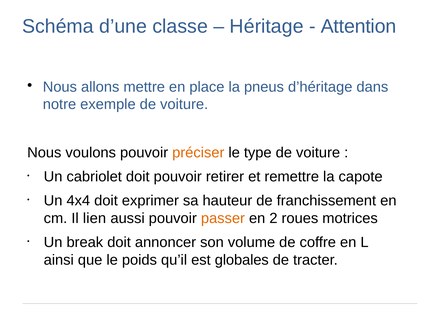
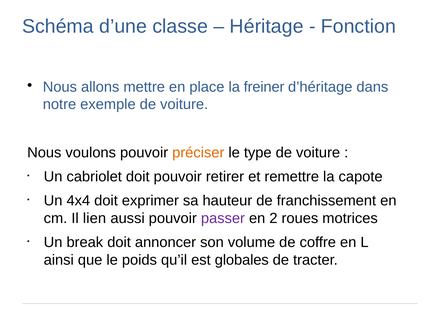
Attention: Attention -> Fonction
pneus: pneus -> freiner
passer colour: orange -> purple
